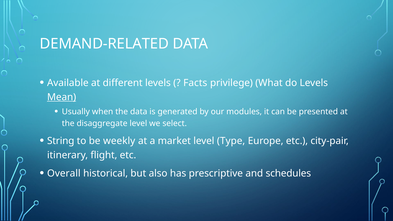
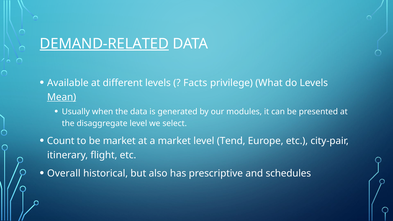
DEMAND-RELATED underline: none -> present
String: String -> Count
be weekly: weekly -> market
Type: Type -> Tend
